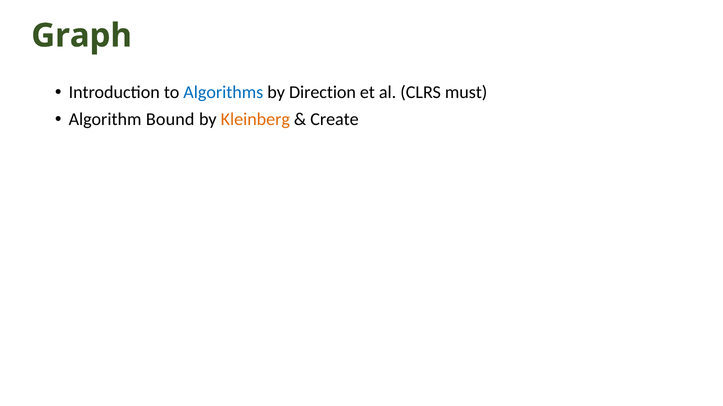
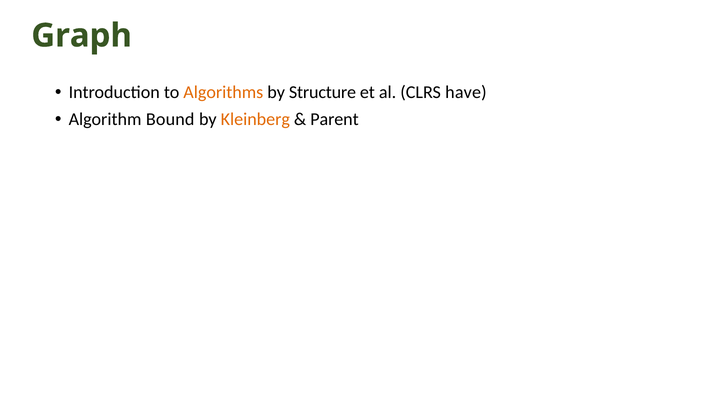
Algorithms colour: blue -> orange
Direction: Direction -> Structure
must: must -> have
Create: Create -> Parent
